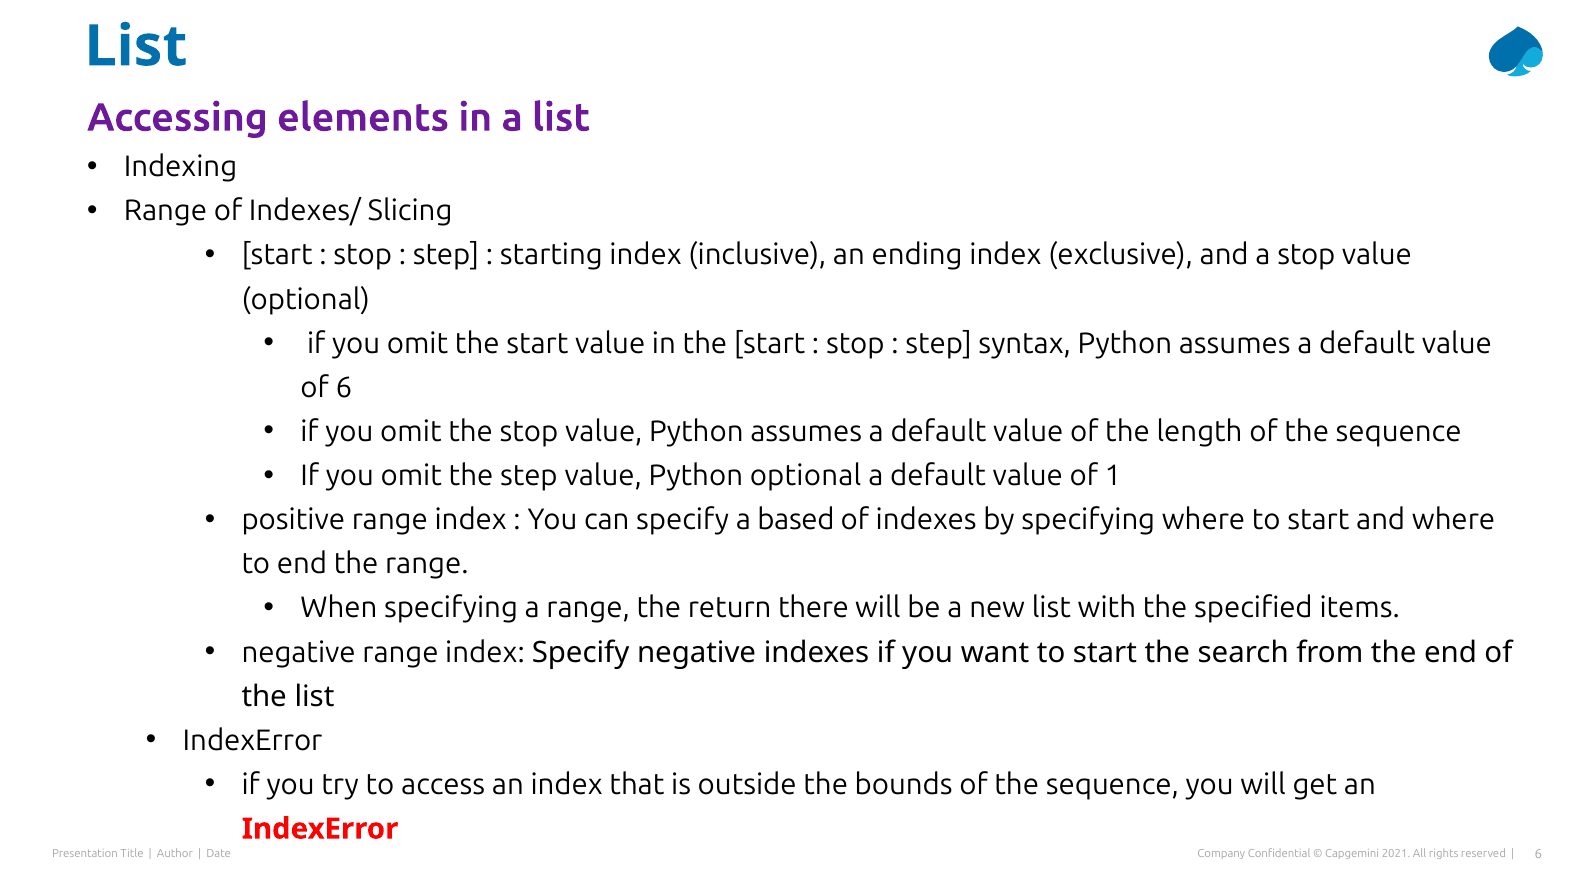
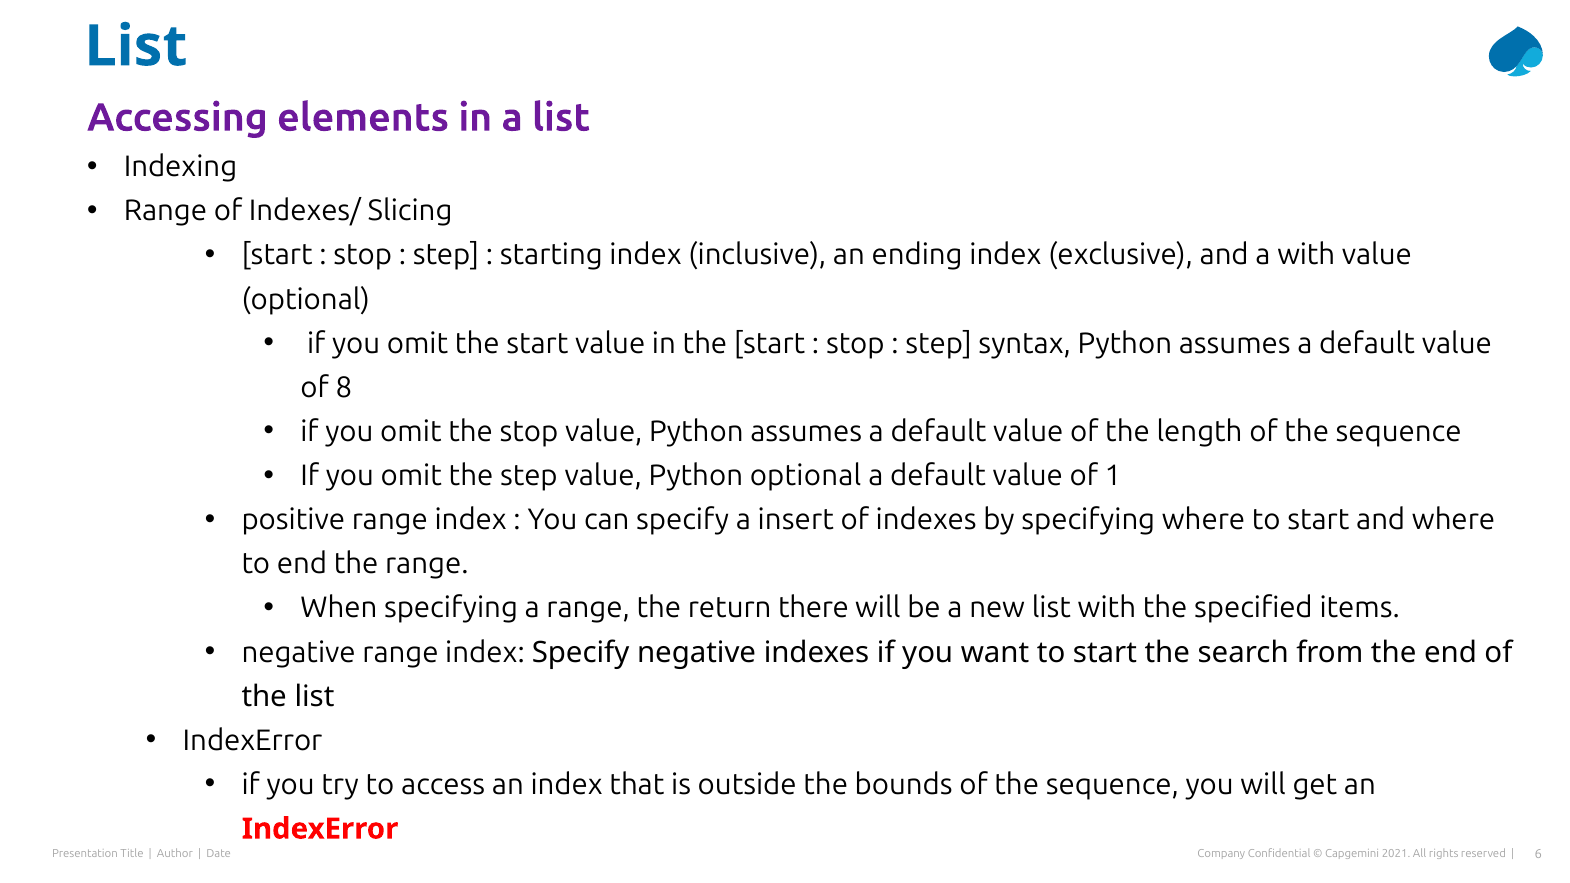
a stop: stop -> with
of 6: 6 -> 8
based: based -> insert
